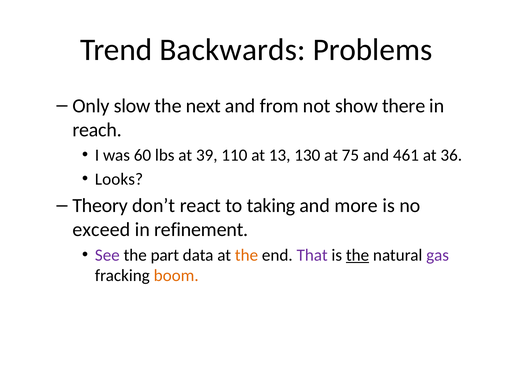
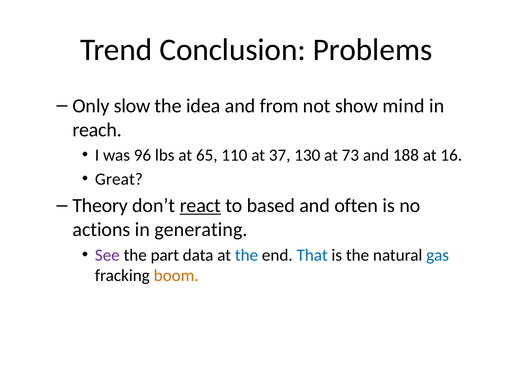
Backwards: Backwards -> Conclusion
next: next -> idea
there: there -> mind
60: 60 -> 96
39: 39 -> 65
13: 13 -> 37
75: 75 -> 73
461: 461 -> 188
36: 36 -> 16
Looks: Looks -> Great
react underline: none -> present
taking: taking -> based
more: more -> often
exceed: exceed -> actions
refinement: refinement -> generating
the at (246, 255) colour: orange -> blue
That colour: purple -> blue
the at (358, 255) underline: present -> none
gas colour: purple -> blue
